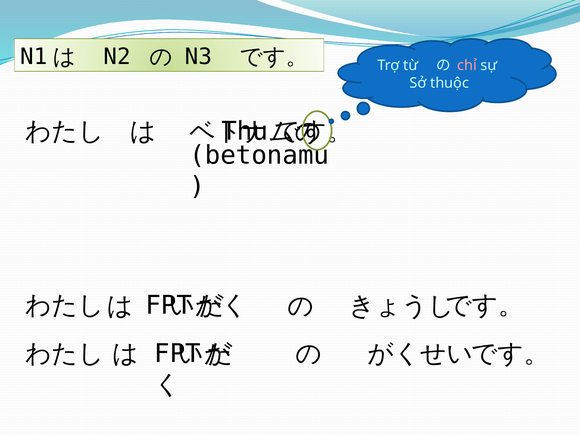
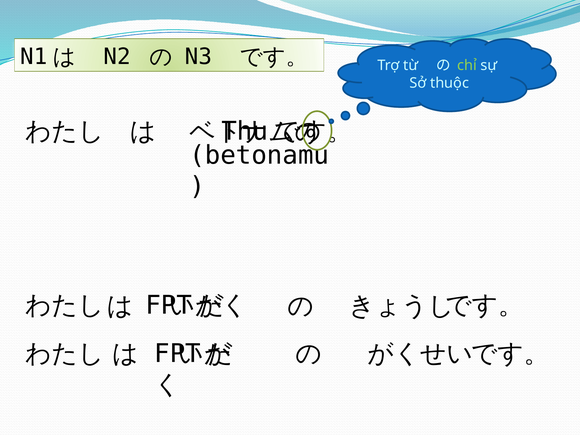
chỉ colour: pink -> light green
